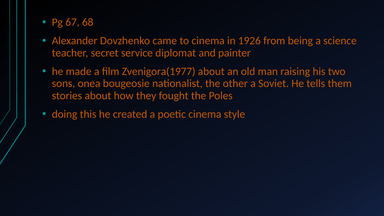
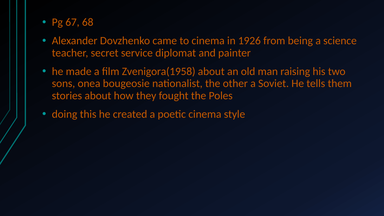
Zvenigora(1977: Zvenigora(1977 -> Zvenigora(1958
